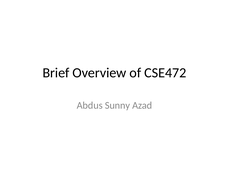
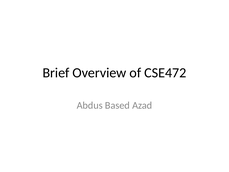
Sunny: Sunny -> Based
